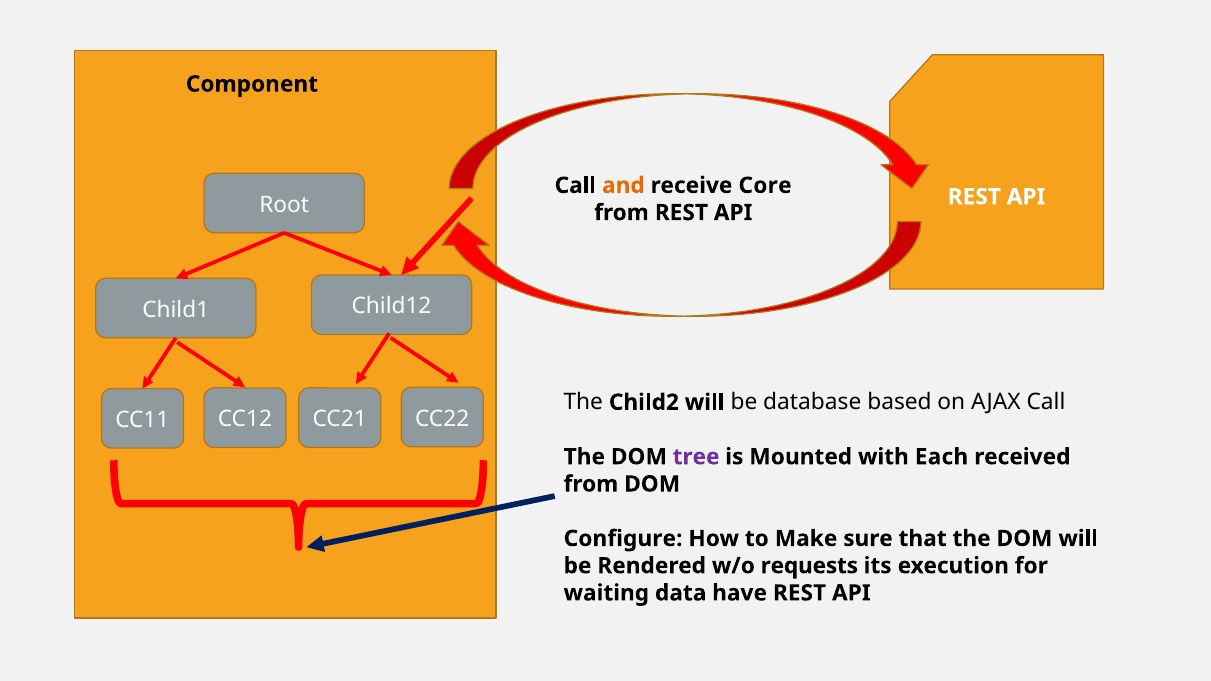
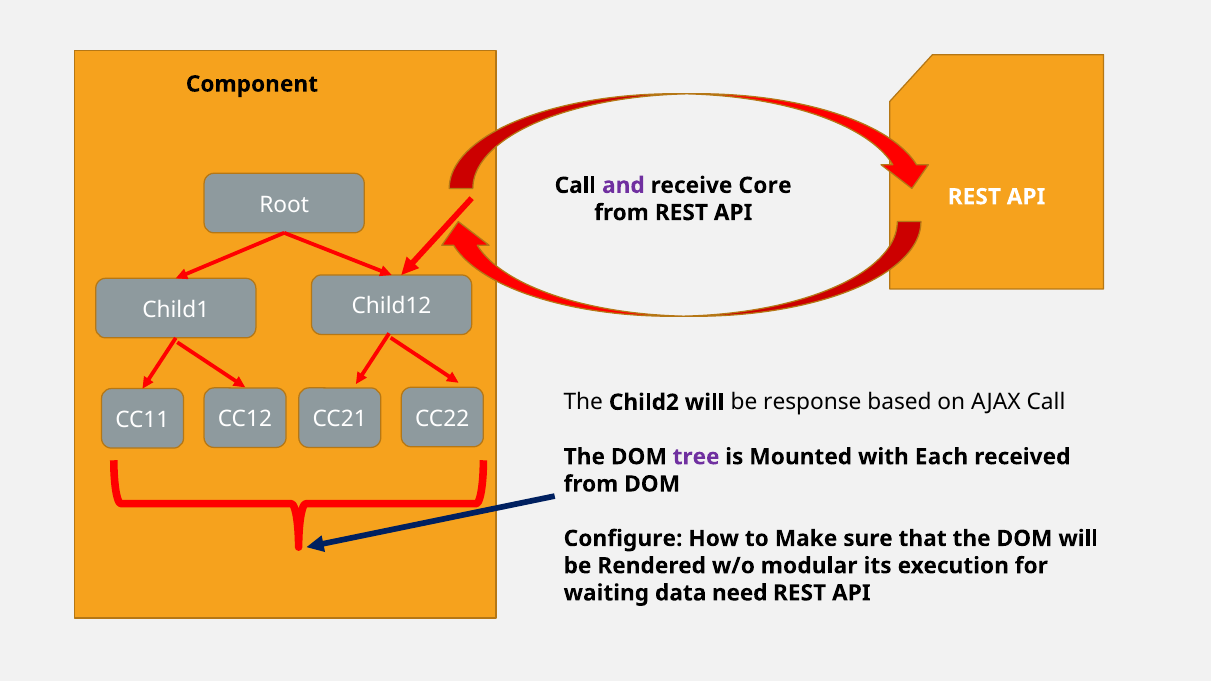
and colour: orange -> purple
database: database -> response
requests: requests -> modular
have: have -> need
